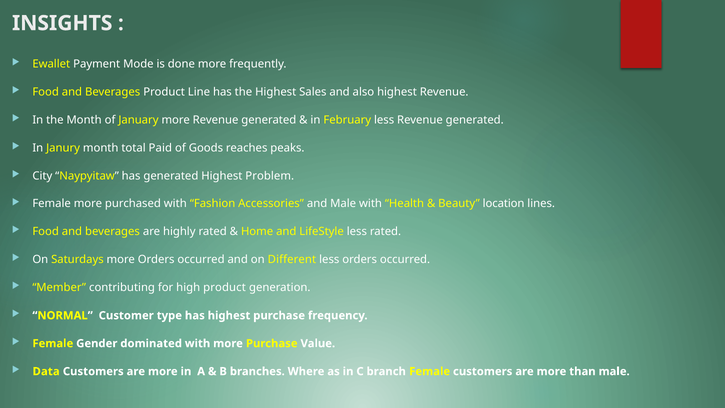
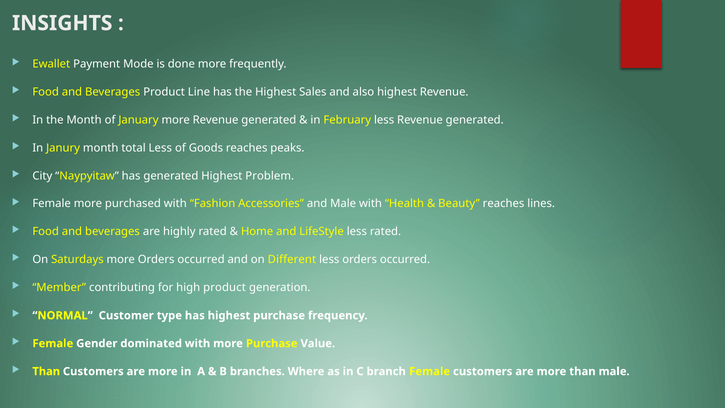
total Paid: Paid -> Less
Beauty location: location -> reaches
Data at (46, 371): Data -> Than
